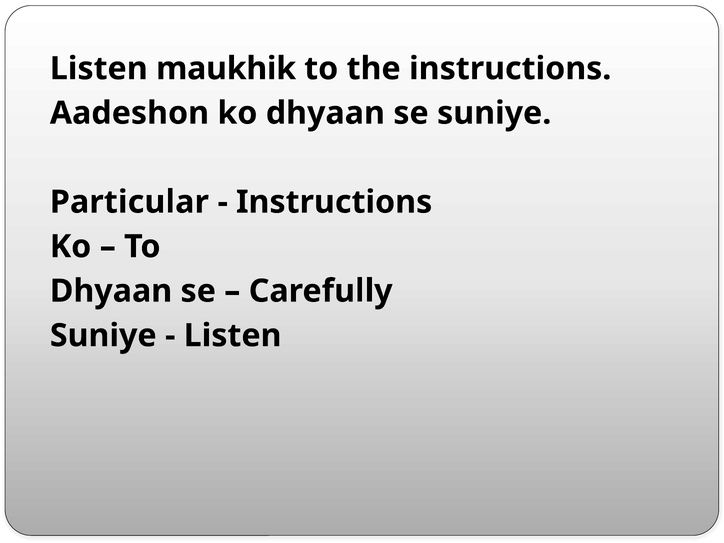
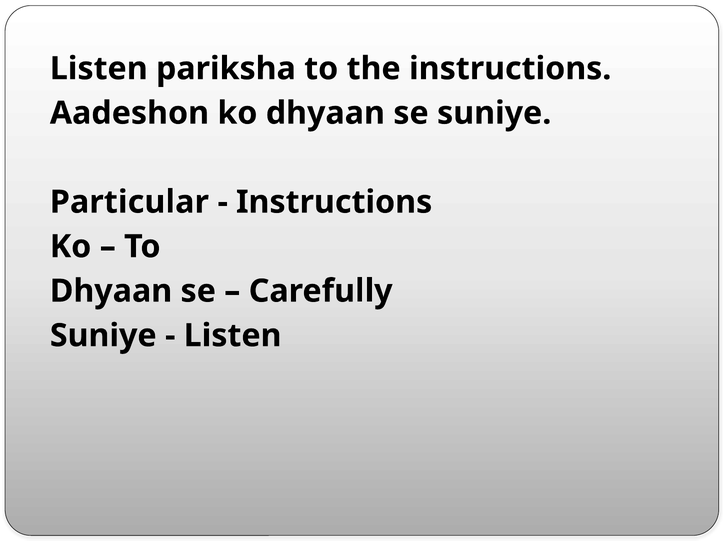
maukhik: maukhik -> pariksha
